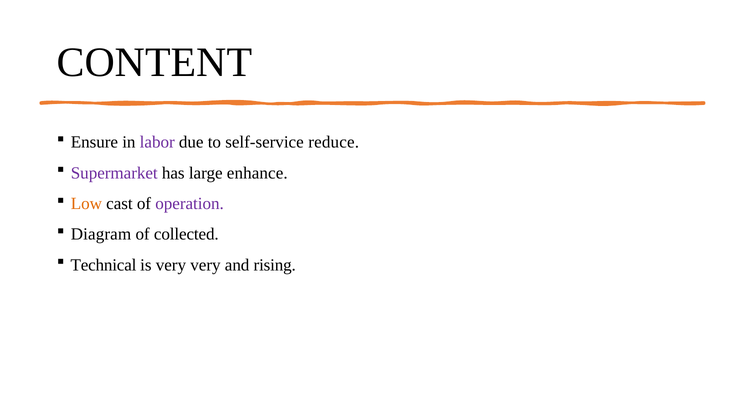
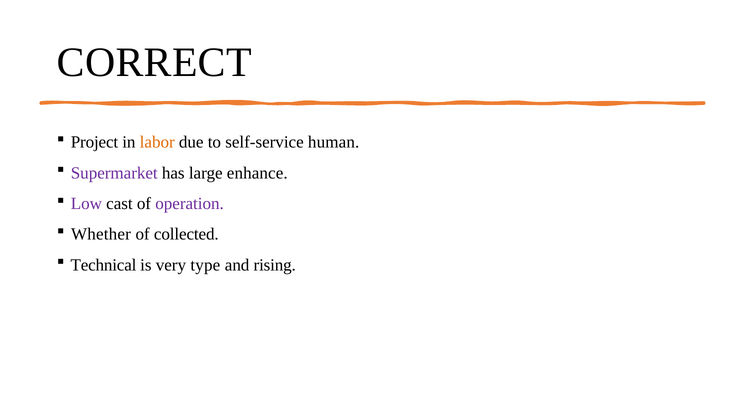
CONTENT: CONTENT -> CORRECT
Ensure: Ensure -> Project
labor colour: purple -> orange
reduce: reduce -> human
Low colour: orange -> purple
Diagram: Diagram -> Whether
very very: very -> type
